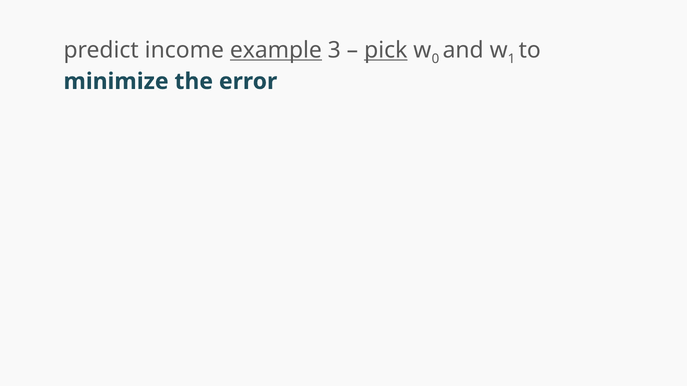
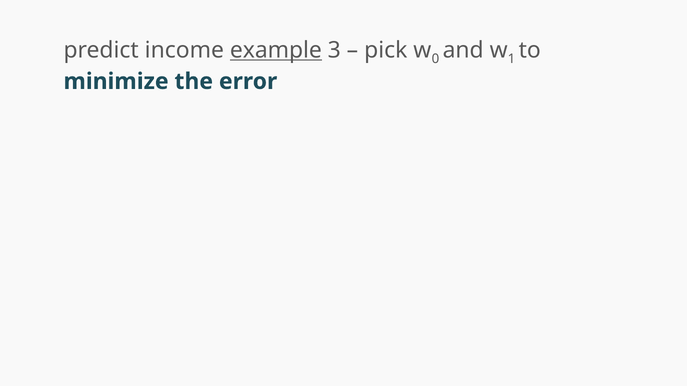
pick underline: present -> none
